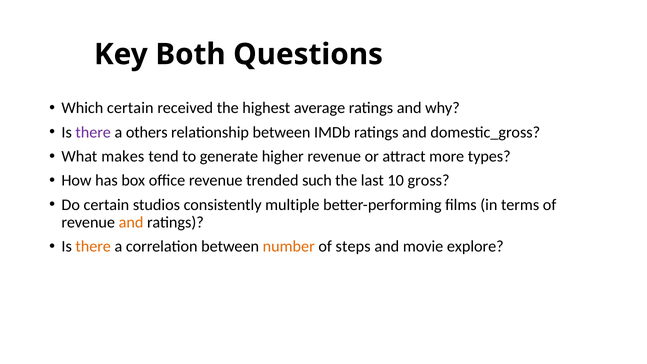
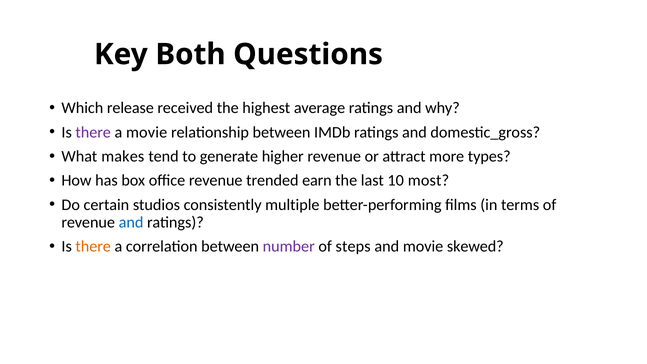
Which certain: certain -> release
a others: others -> movie
such: such -> earn
gross: gross -> most
and at (131, 222) colour: orange -> blue
number colour: orange -> purple
explore: explore -> skewed
